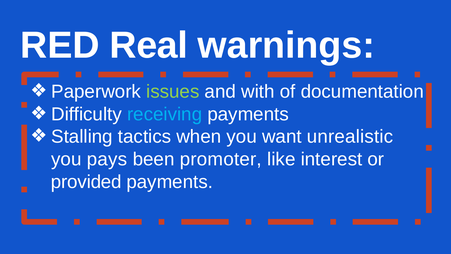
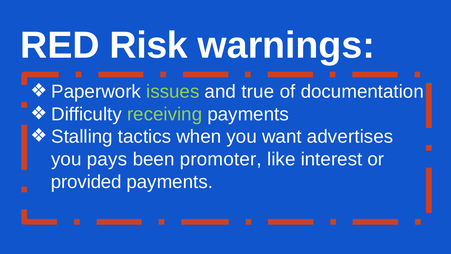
Real: Real -> Risk
with: with -> true
receiving colour: light blue -> light green
unrealistic: unrealistic -> advertises
